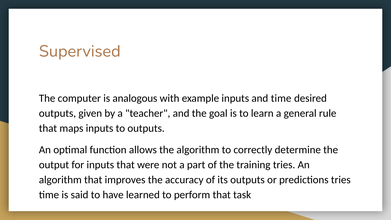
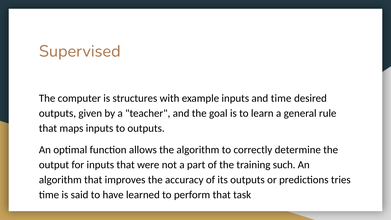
analogous: analogous -> structures
training tries: tries -> such
